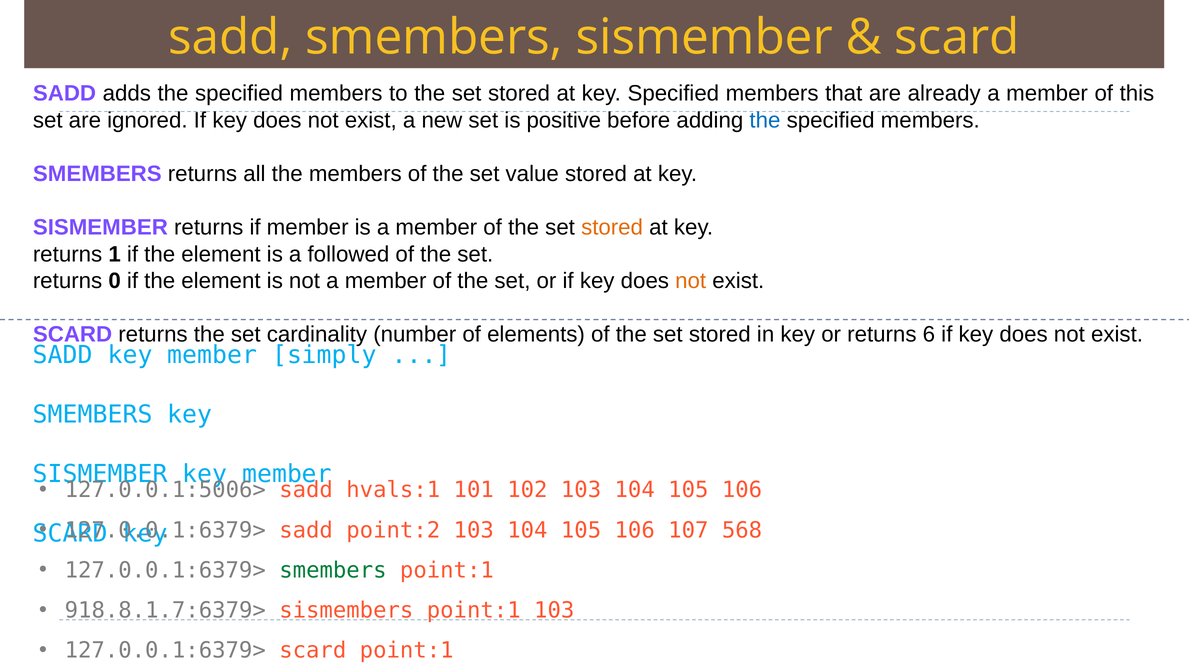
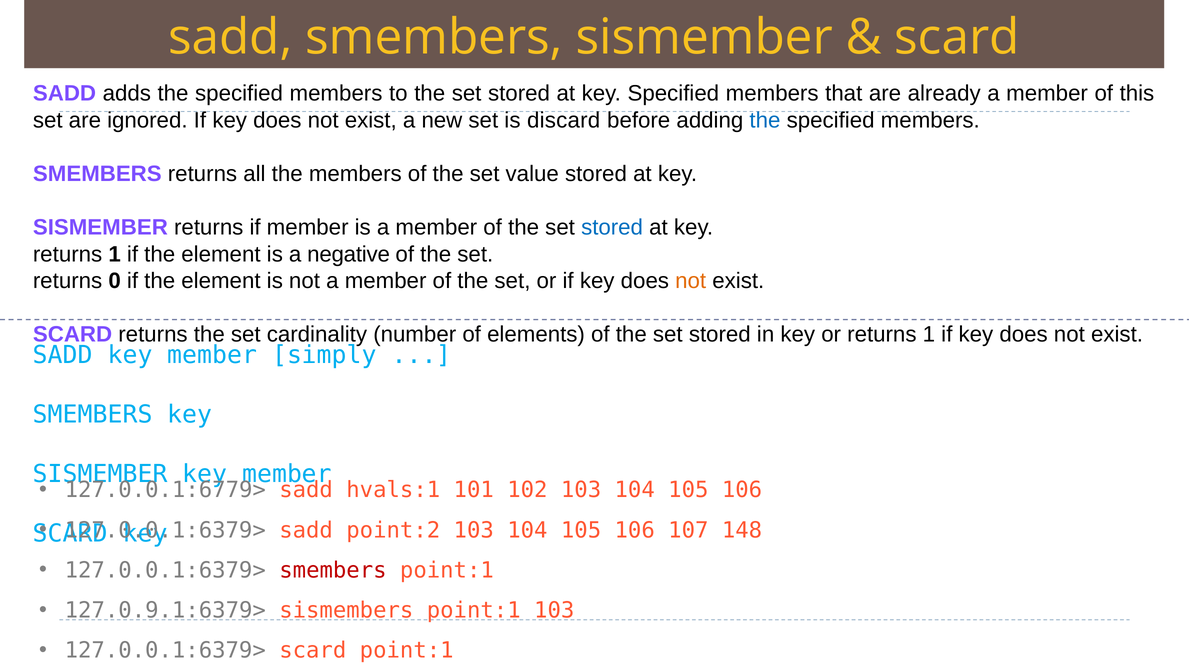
positive: positive -> discard
stored at (612, 227) colour: orange -> blue
followed: followed -> negative
or returns 6: 6 -> 1
127.0.0.1:5006>: 127.0.0.1:5006> -> 127.0.0.1:6779>
568: 568 -> 148
smembers at (333, 570) colour: green -> red
918.8.1.7:6379>: 918.8.1.7:6379> -> 127.0.9.1:6379>
